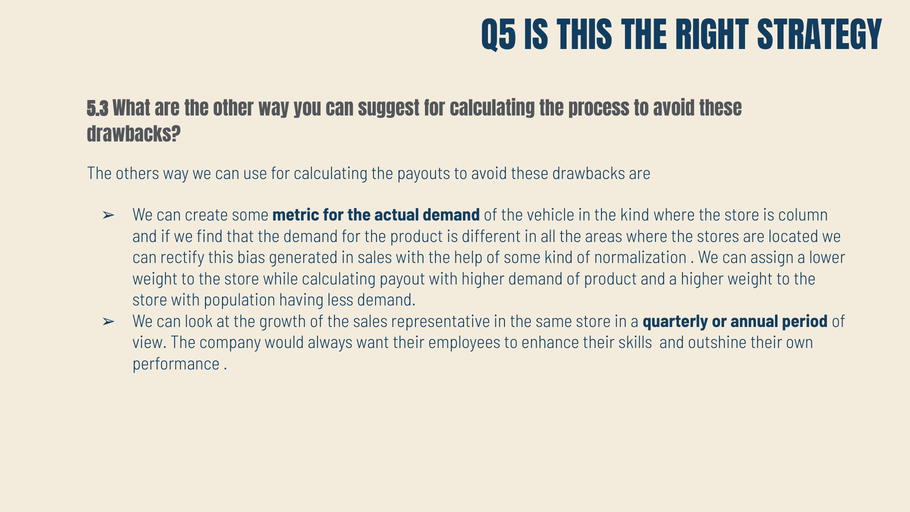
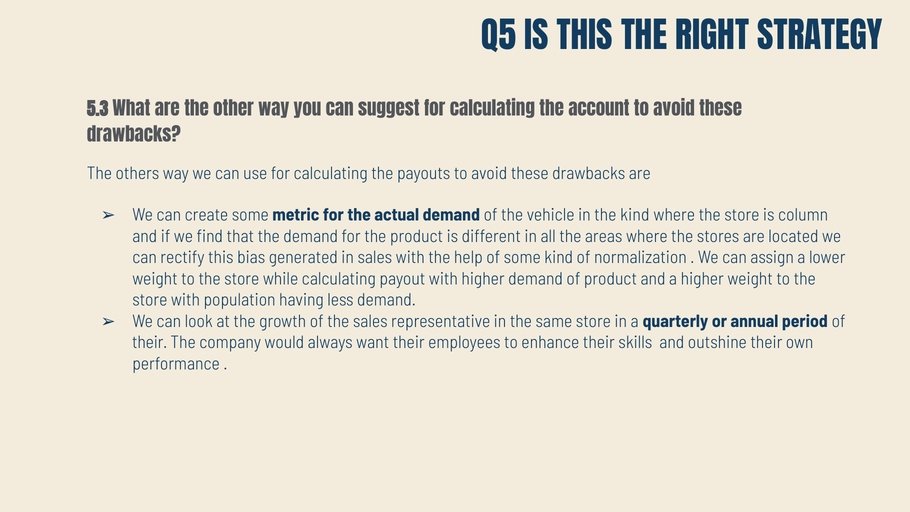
process: process -> account
view at (150, 342): view -> their
